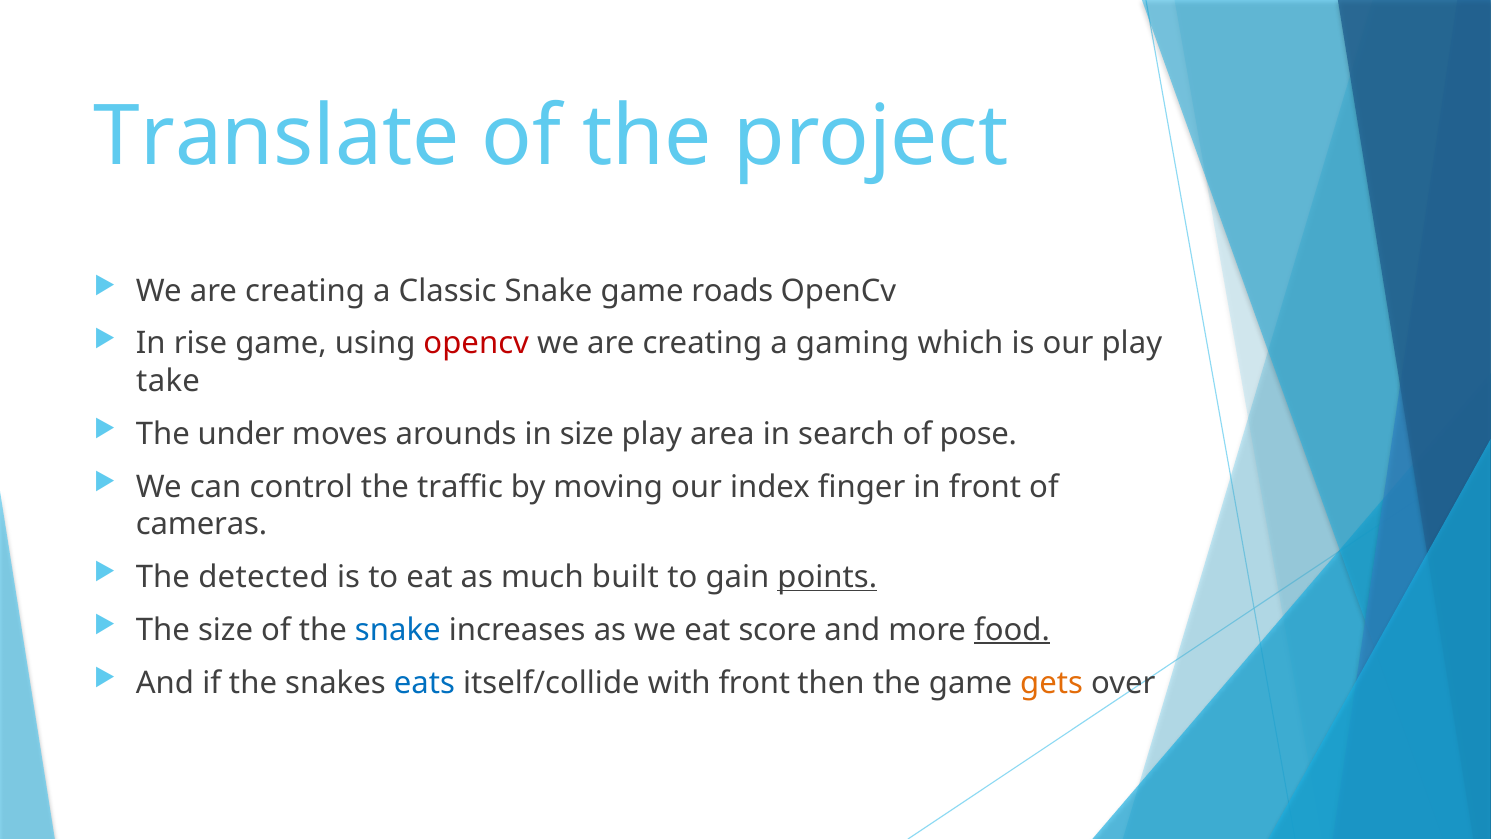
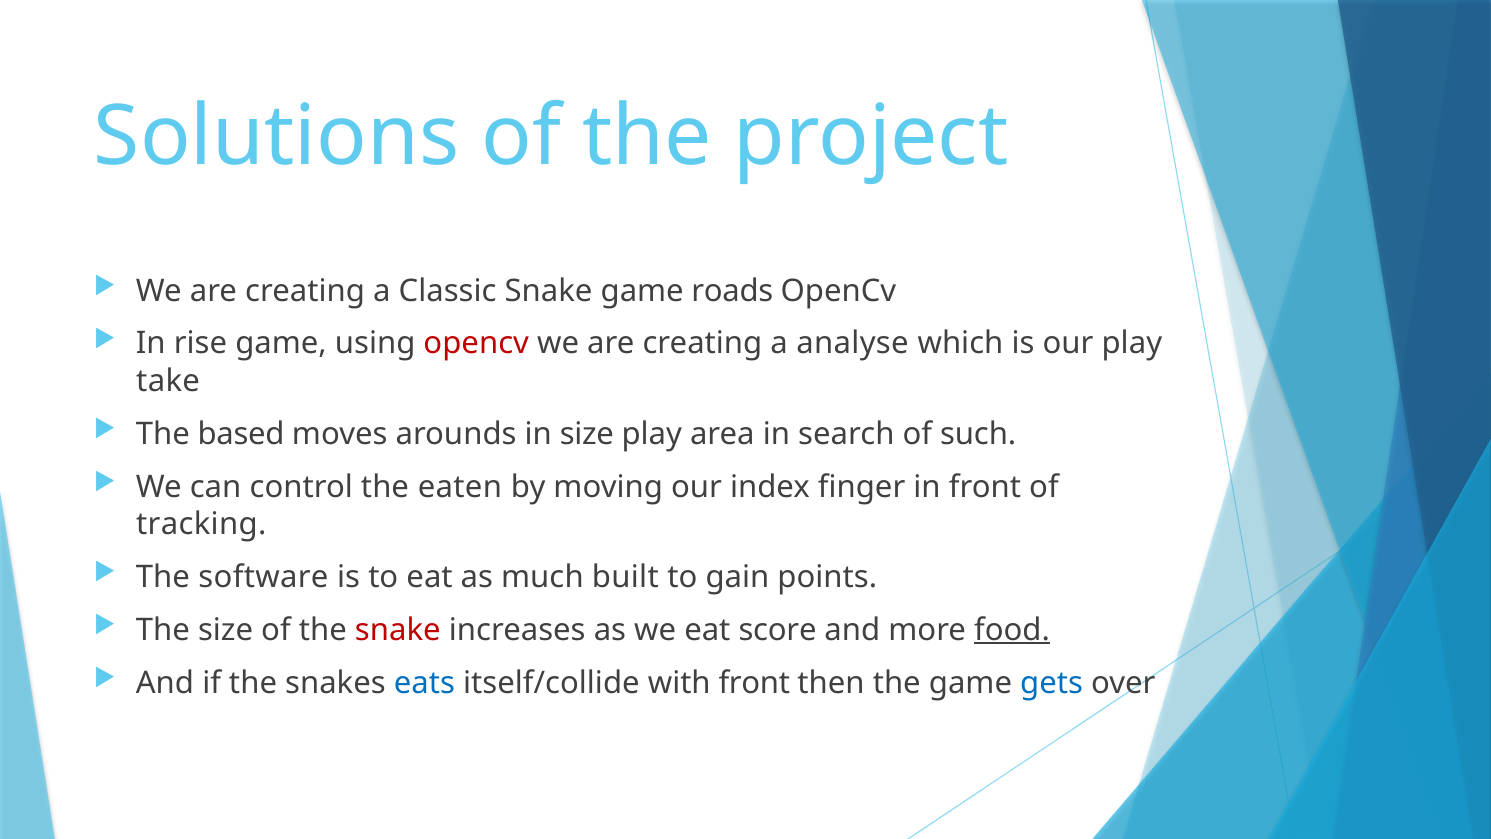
Translate: Translate -> Solutions
gaming: gaming -> analyse
under: under -> based
pose: pose -> such
traffic: traffic -> eaten
cameras: cameras -> tracking
detected: detected -> software
points underline: present -> none
snake at (398, 630) colour: blue -> red
gets colour: orange -> blue
